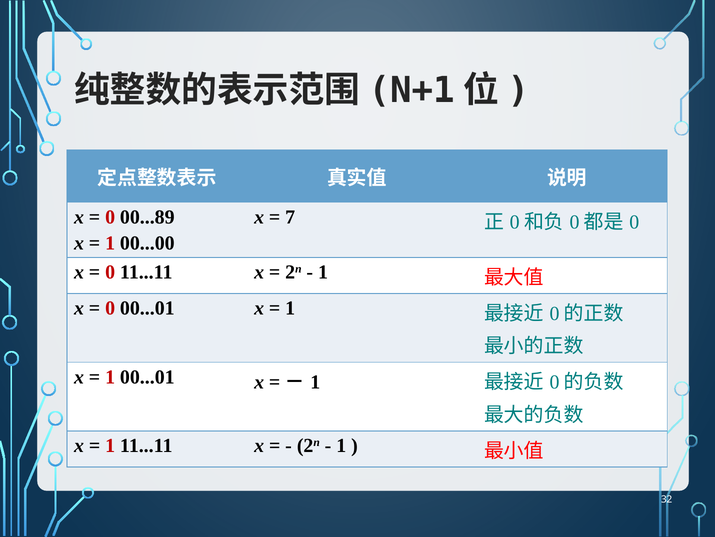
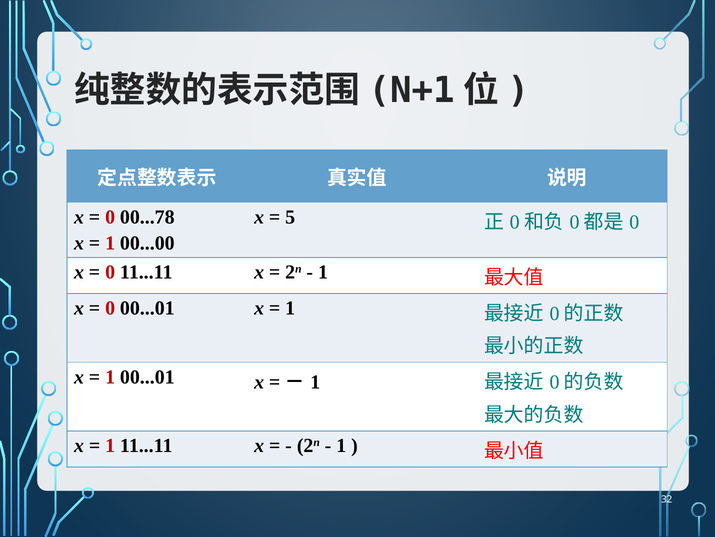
00...89: 00...89 -> 00...78
7: 7 -> 5
